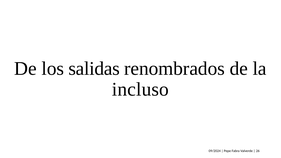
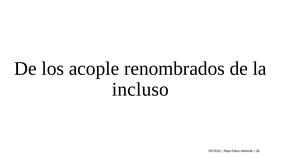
salidas: salidas -> acople
